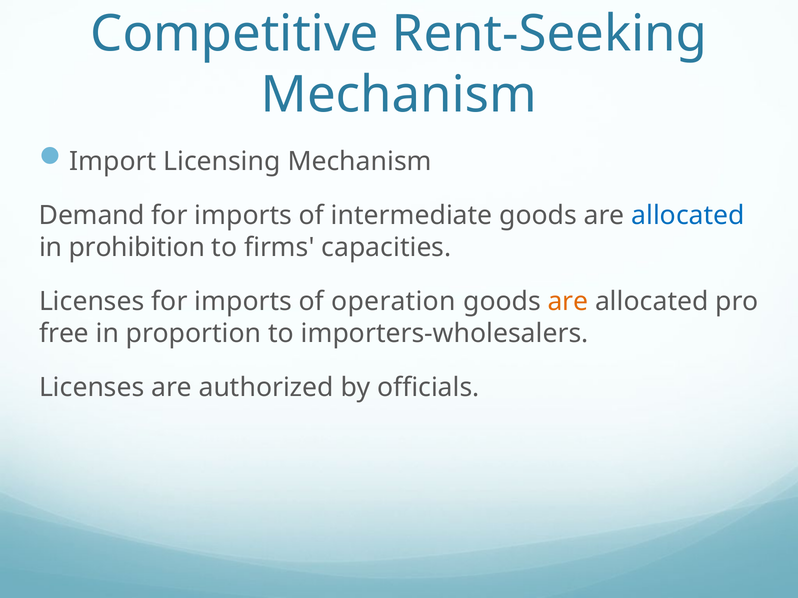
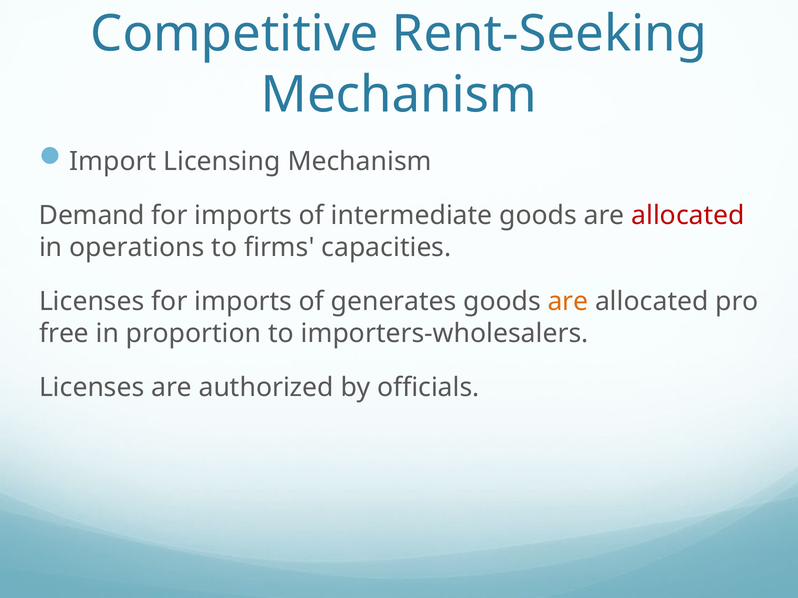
allocated at (688, 216) colour: blue -> red
prohibition: prohibition -> operations
operation: operation -> generates
